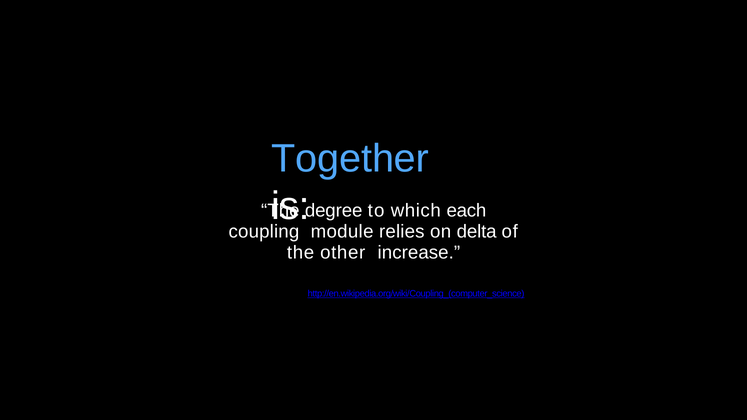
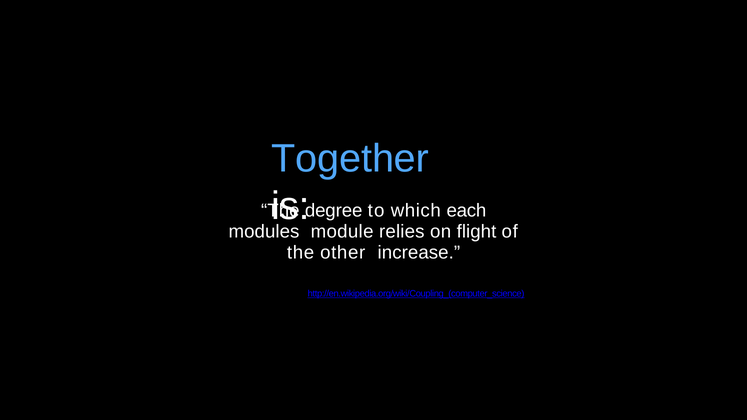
coupling: coupling -> modules
delta: delta -> flight
